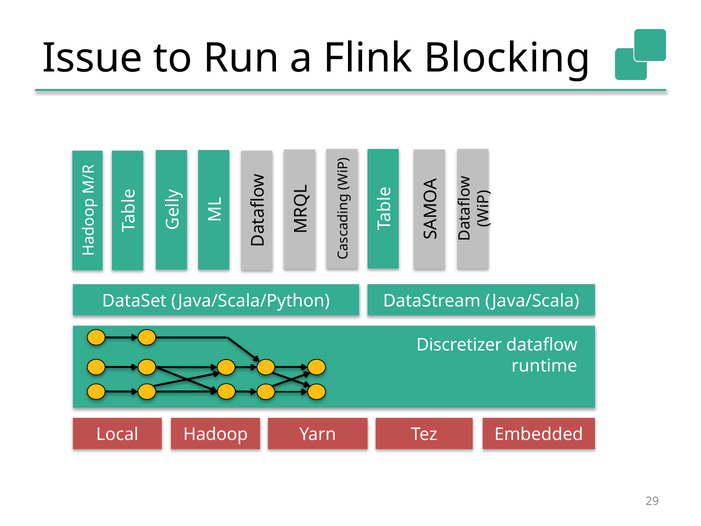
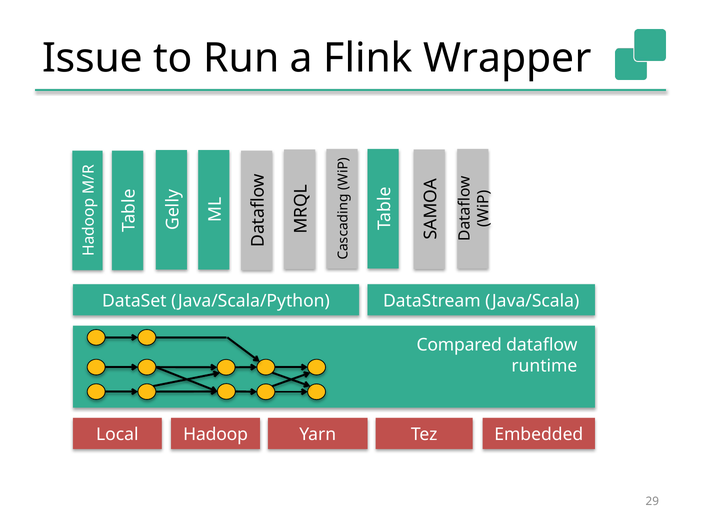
Blocking: Blocking -> Wrapper
Discretizer: Discretizer -> Compared
